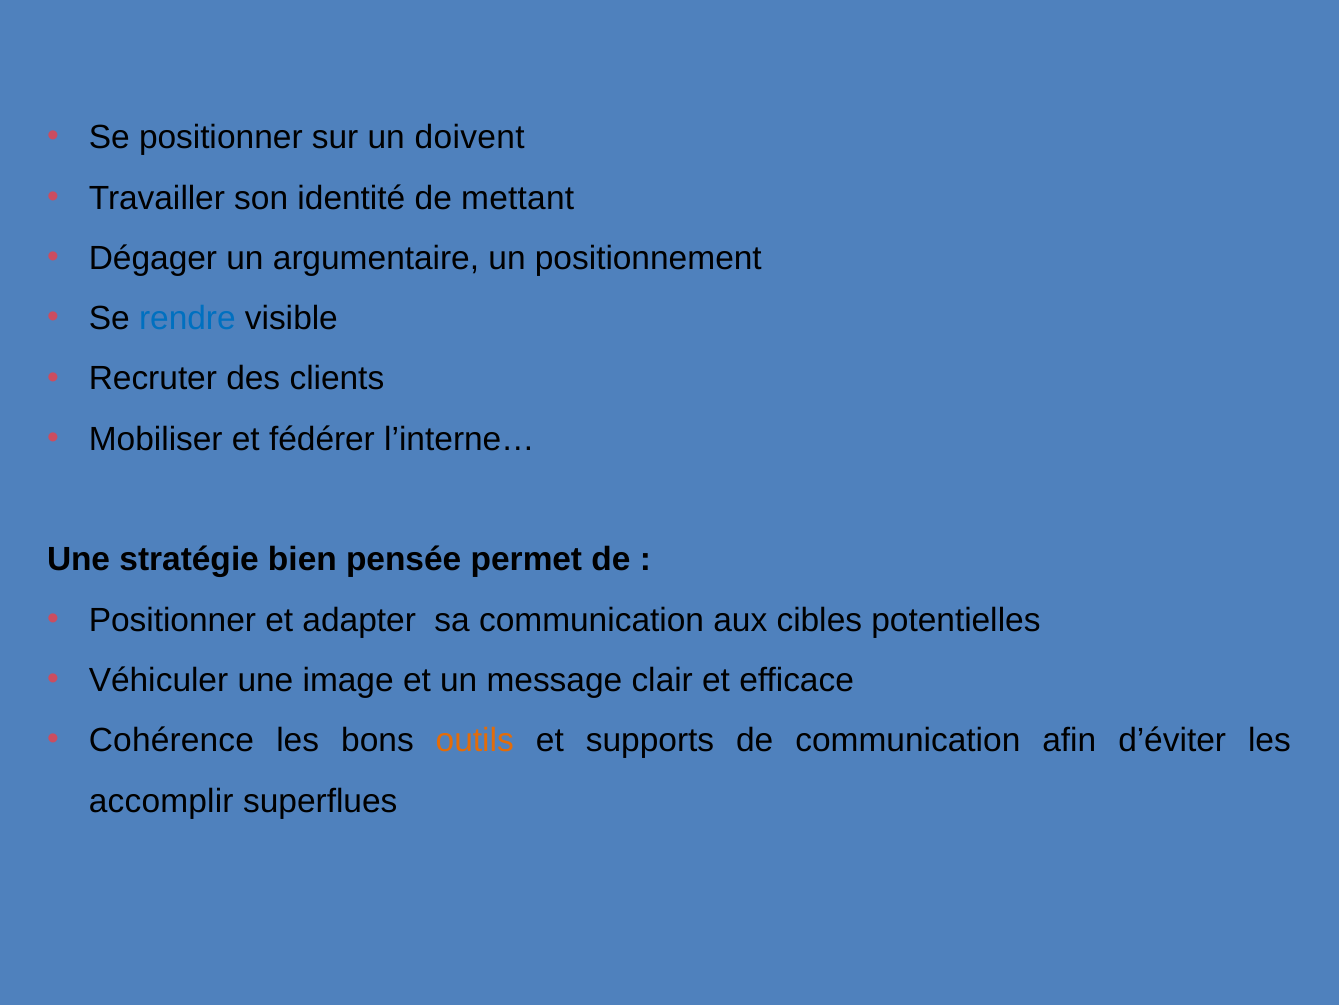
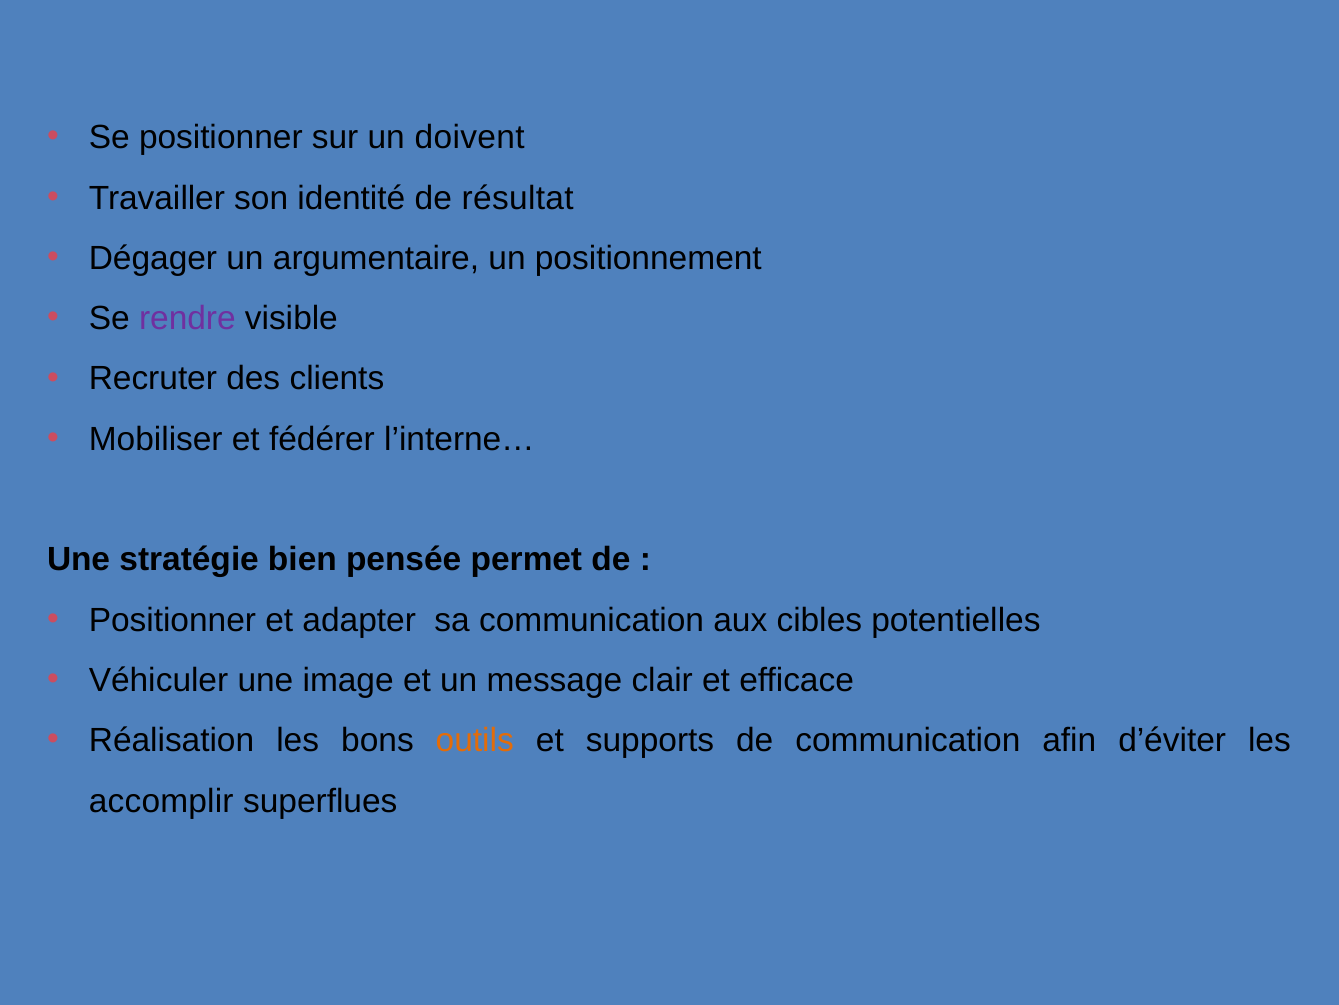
mettant: mettant -> résultat
rendre colour: blue -> purple
Cohérence: Cohérence -> Réalisation
